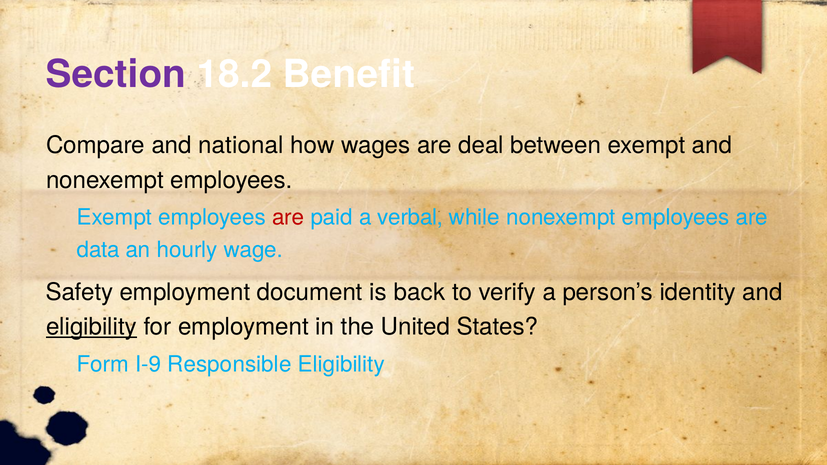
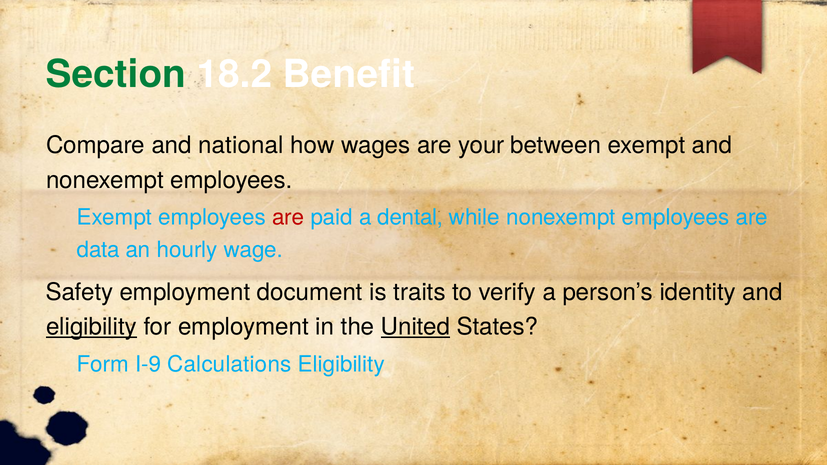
Section colour: purple -> green
deal: deal -> your
verbal: verbal -> dental
back: back -> traits
United underline: none -> present
Responsible: Responsible -> Calculations
